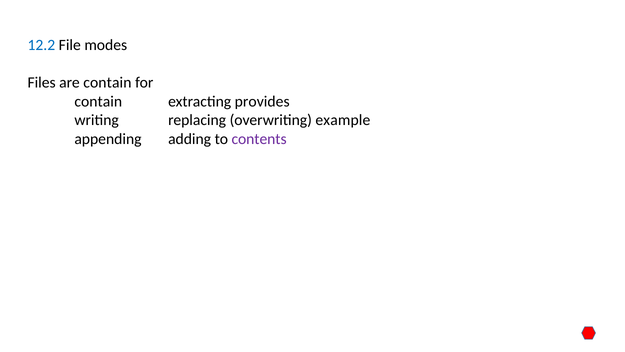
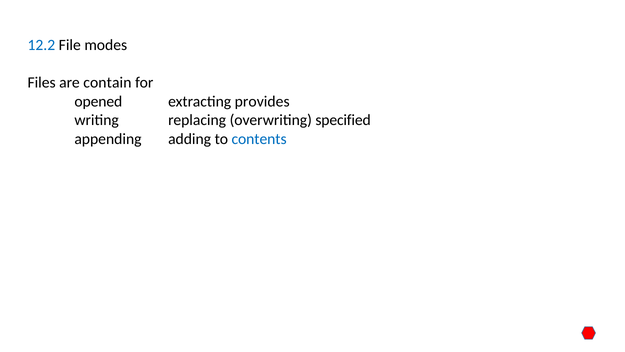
contain at (98, 101): contain -> opened
example: example -> specified
contents colour: purple -> blue
